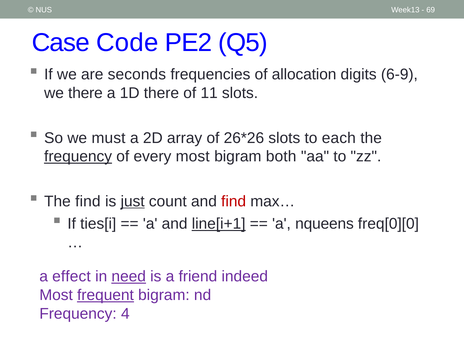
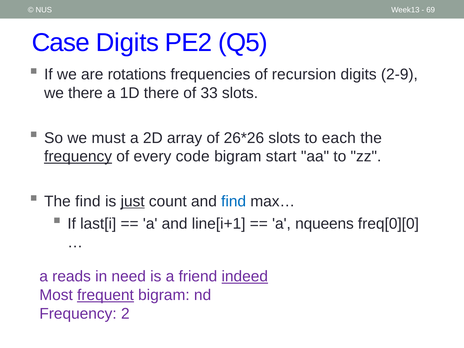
Case Code: Code -> Digits
seconds: seconds -> rotations
allocation: allocation -> recursion
6-9: 6-9 -> 2-9
11: 11 -> 33
every most: most -> code
both: both -> start
find at (234, 201) colour: red -> blue
ties[i: ties[i -> last[i
line[i+1 underline: present -> none
effect: effect -> reads
need underline: present -> none
indeed underline: none -> present
4: 4 -> 2
